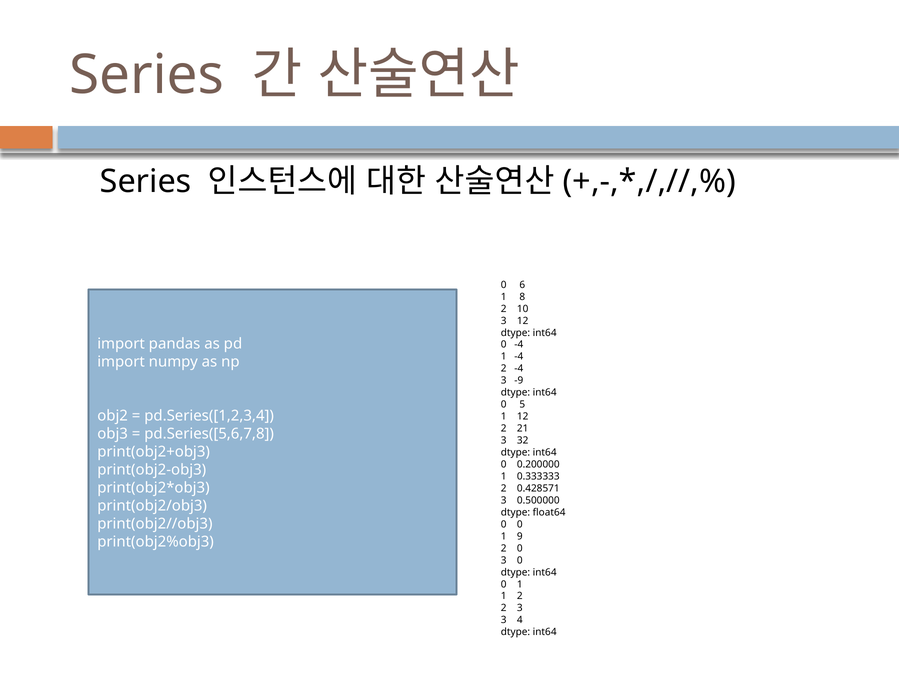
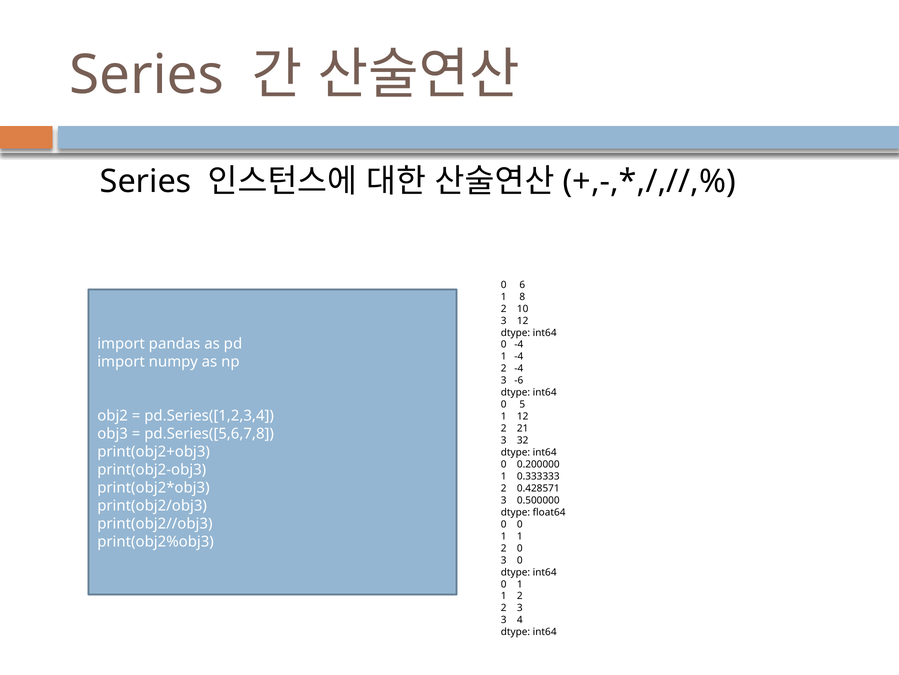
-9: -9 -> -6
9 at (520, 536): 9 -> 1
